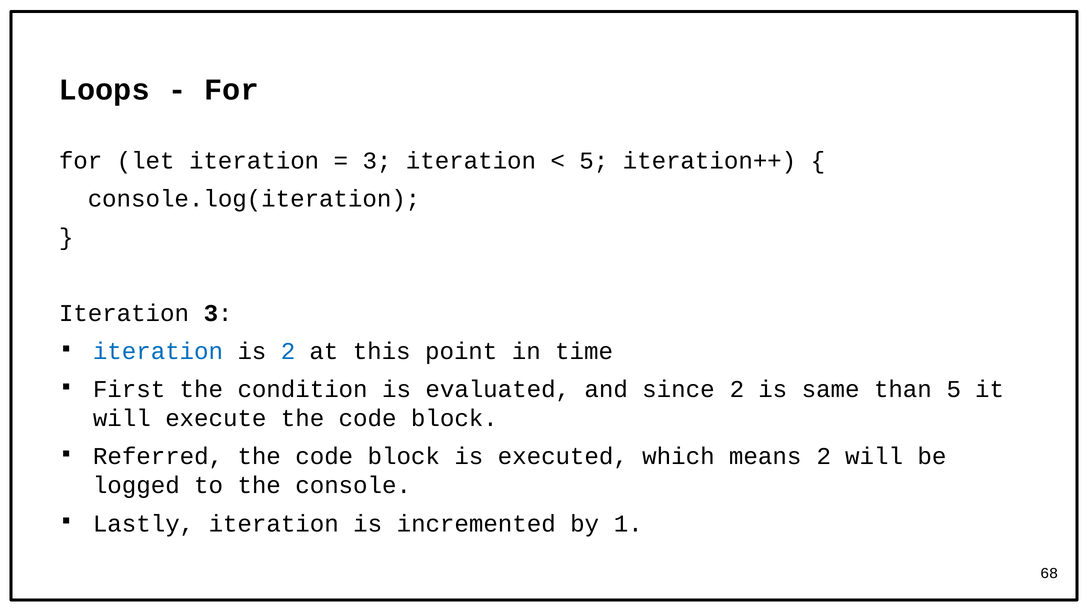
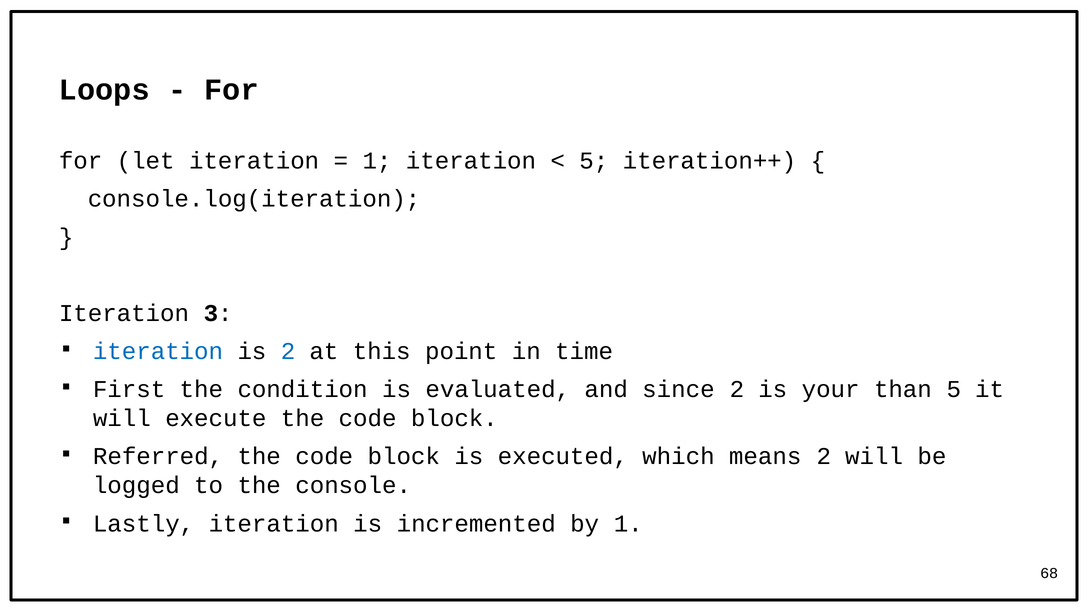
3 at (377, 161): 3 -> 1
same: same -> your
